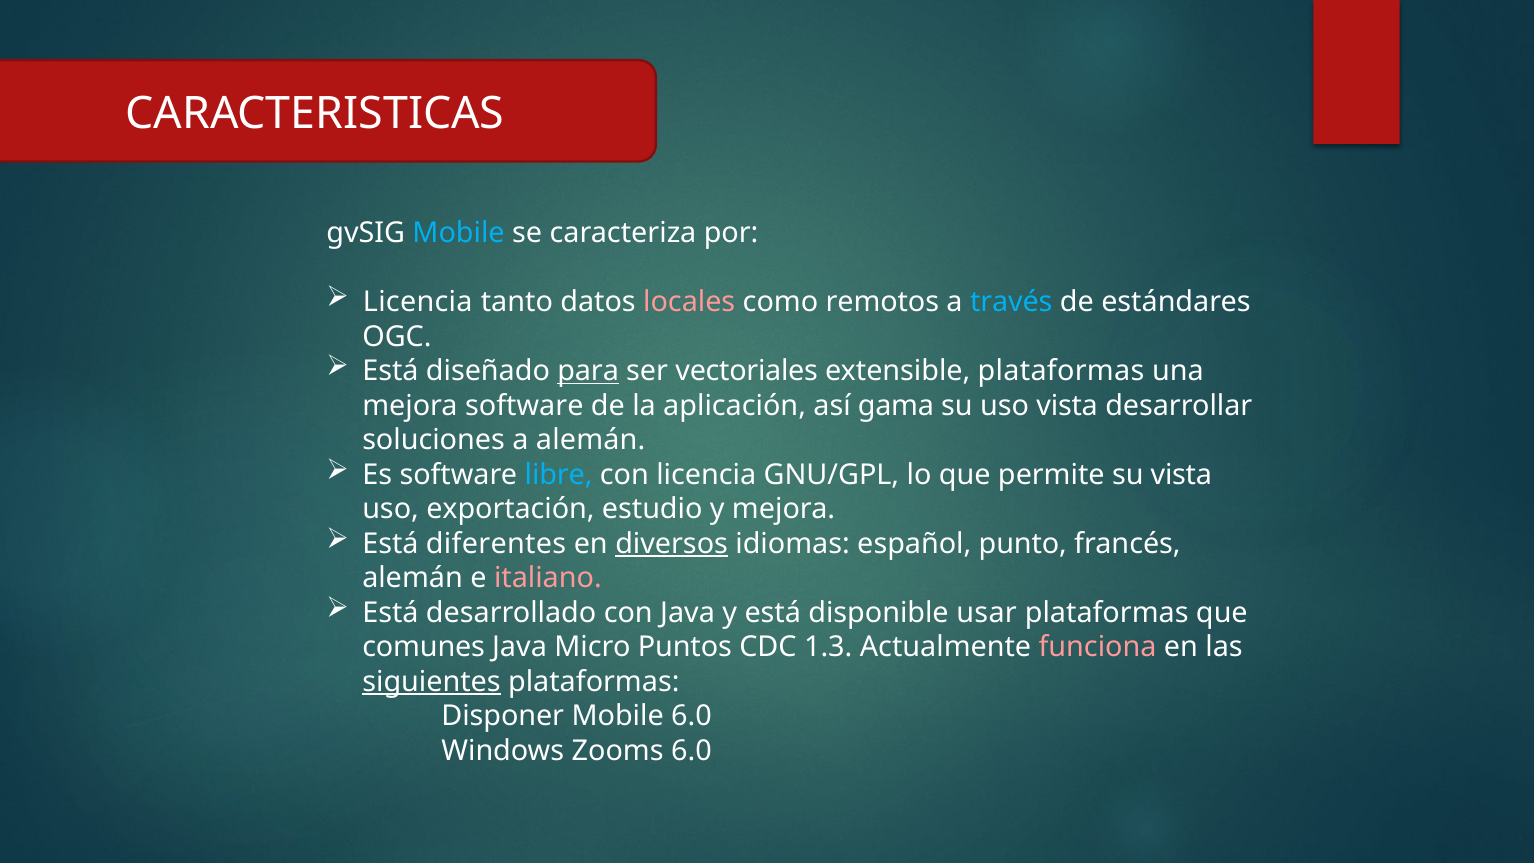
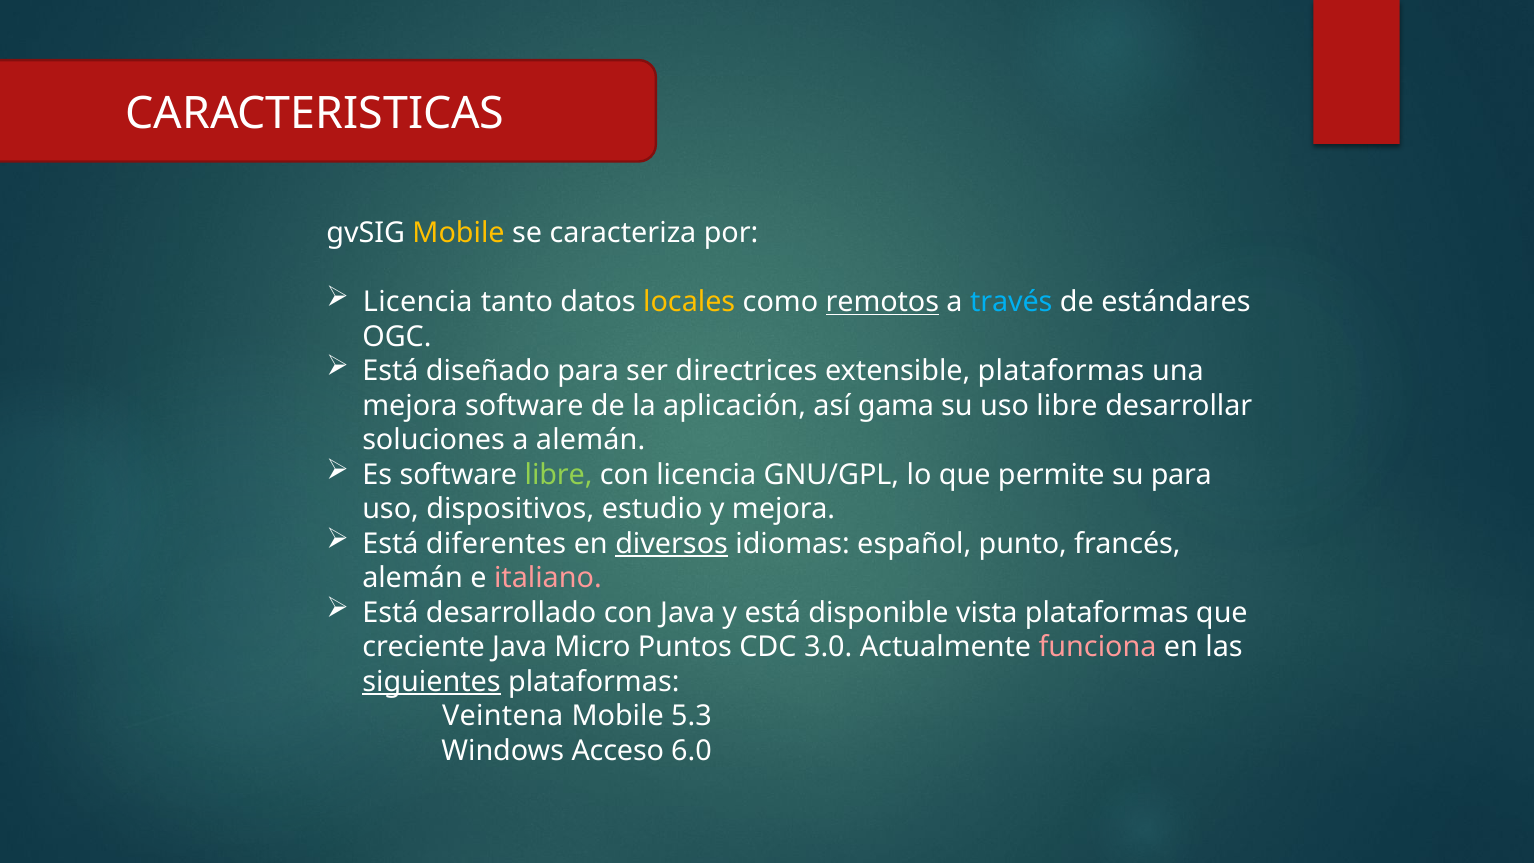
Mobile at (459, 233) colour: light blue -> yellow
locales colour: pink -> yellow
remotos underline: none -> present
para at (588, 371) underline: present -> none
vectoriales: vectoriales -> directrices
uso vista: vista -> libre
libre at (559, 475) colour: light blue -> light green
su vista: vista -> para
exportación: exportación -> dispositivos
usar: usar -> vista
comunes: comunes -> creciente
1.3: 1.3 -> 3.0
Disponer: Disponer -> Veintena
Mobile 6.0: 6.0 -> 5.3
Zooms: Zooms -> Acceso
